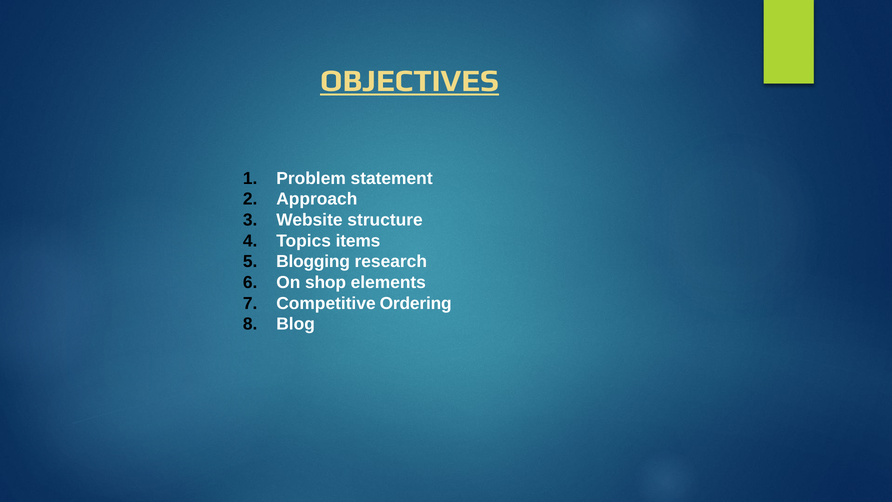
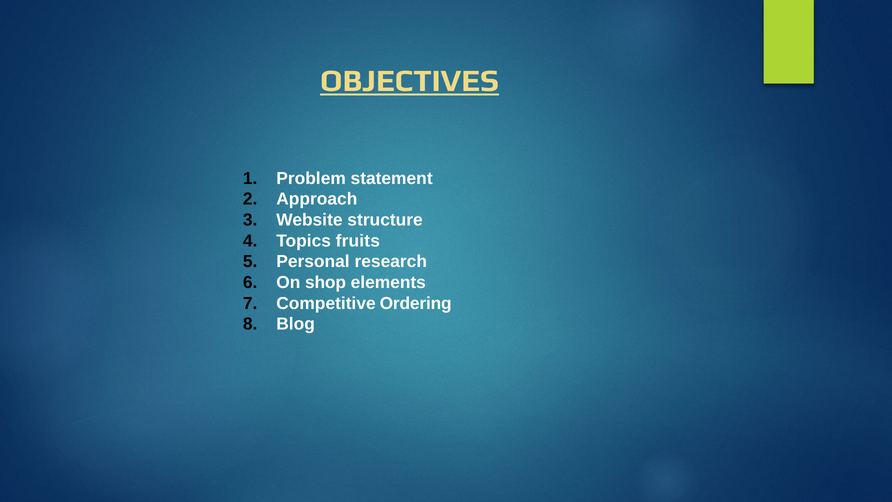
items: items -> fruits
Blogging: Blogging -> Personal
